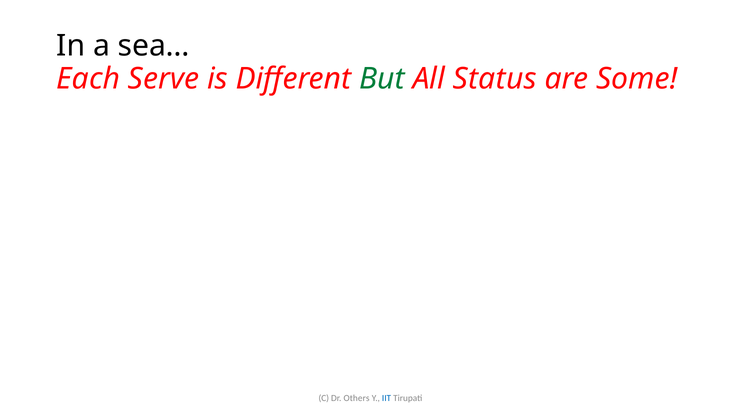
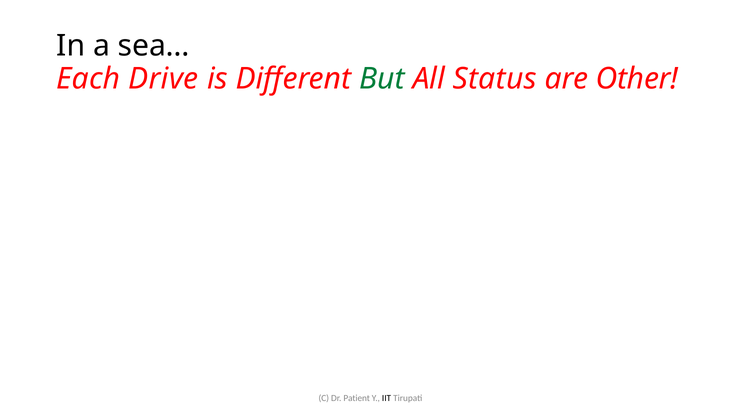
Serve: Serve -> Drive
Some: Some -> Other
Others: Others -> Patient
IIT colour: blue -> black
